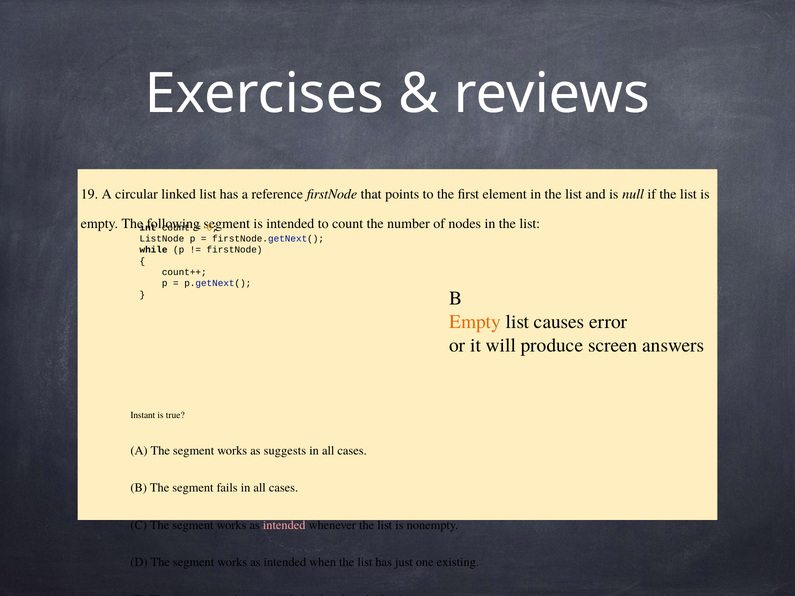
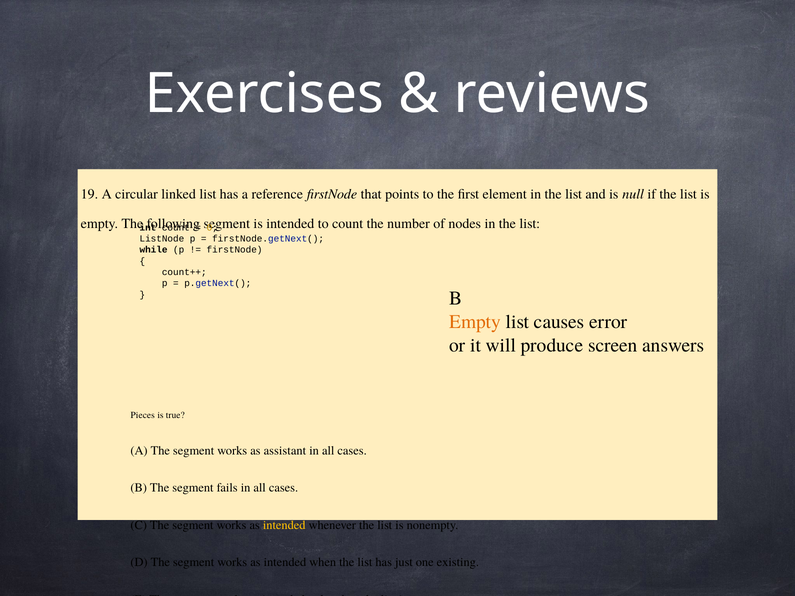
Instant: Instant -> Pieces
suggests: suggests -> assistant
intended at (284, 525) colour: pink -> yellow
